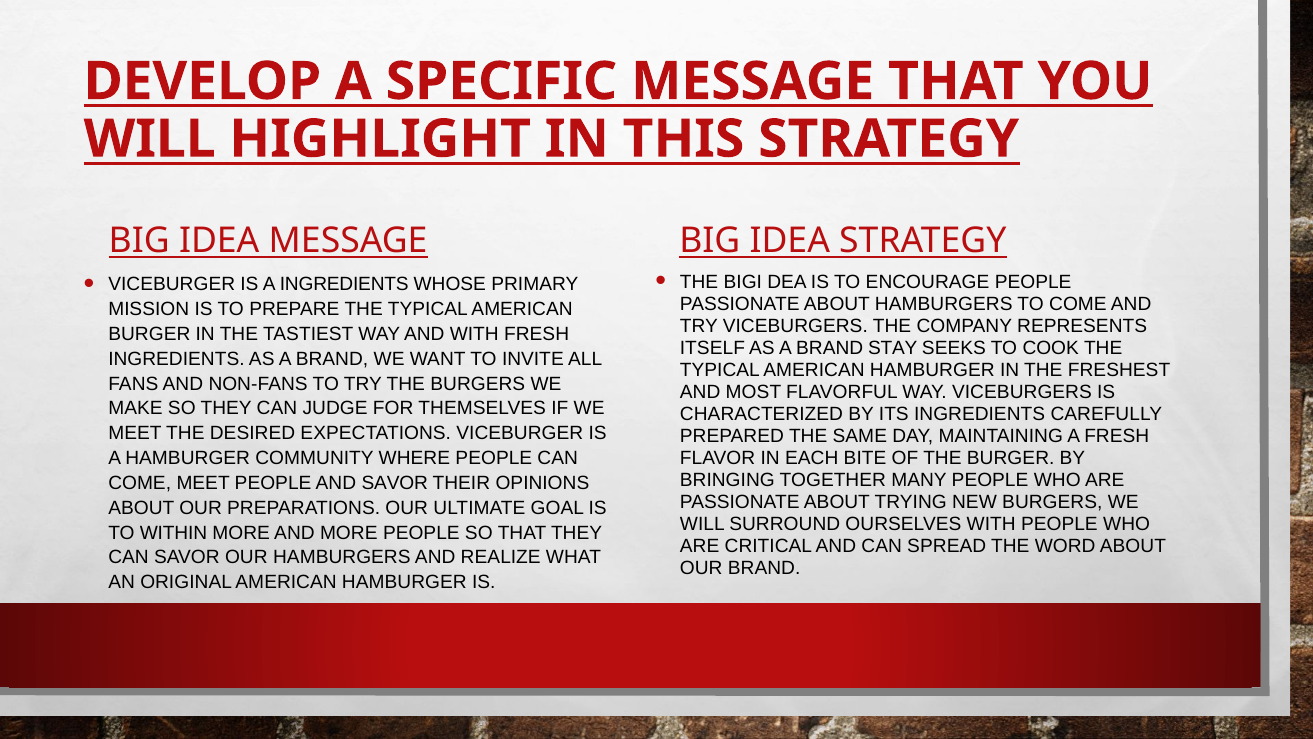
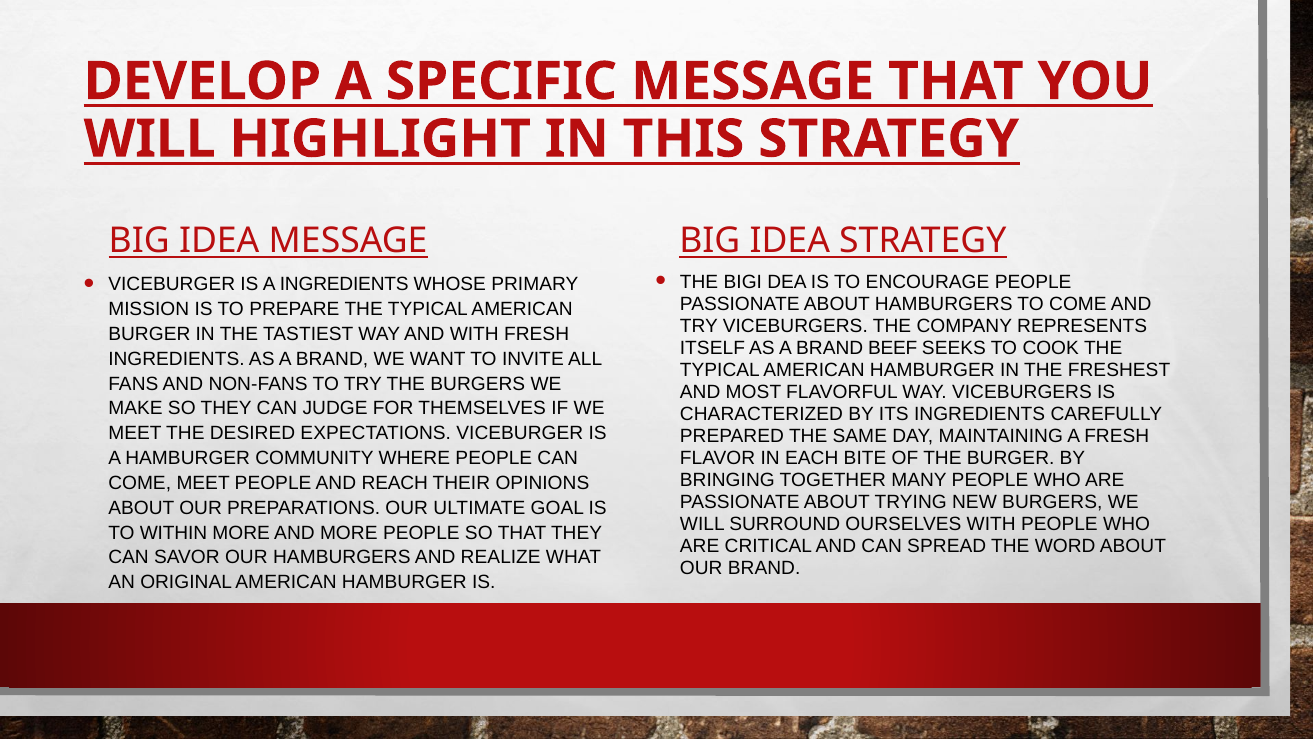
STAY: STAY -> BEEF
AND SAVOR: SAVOR -> REACH
